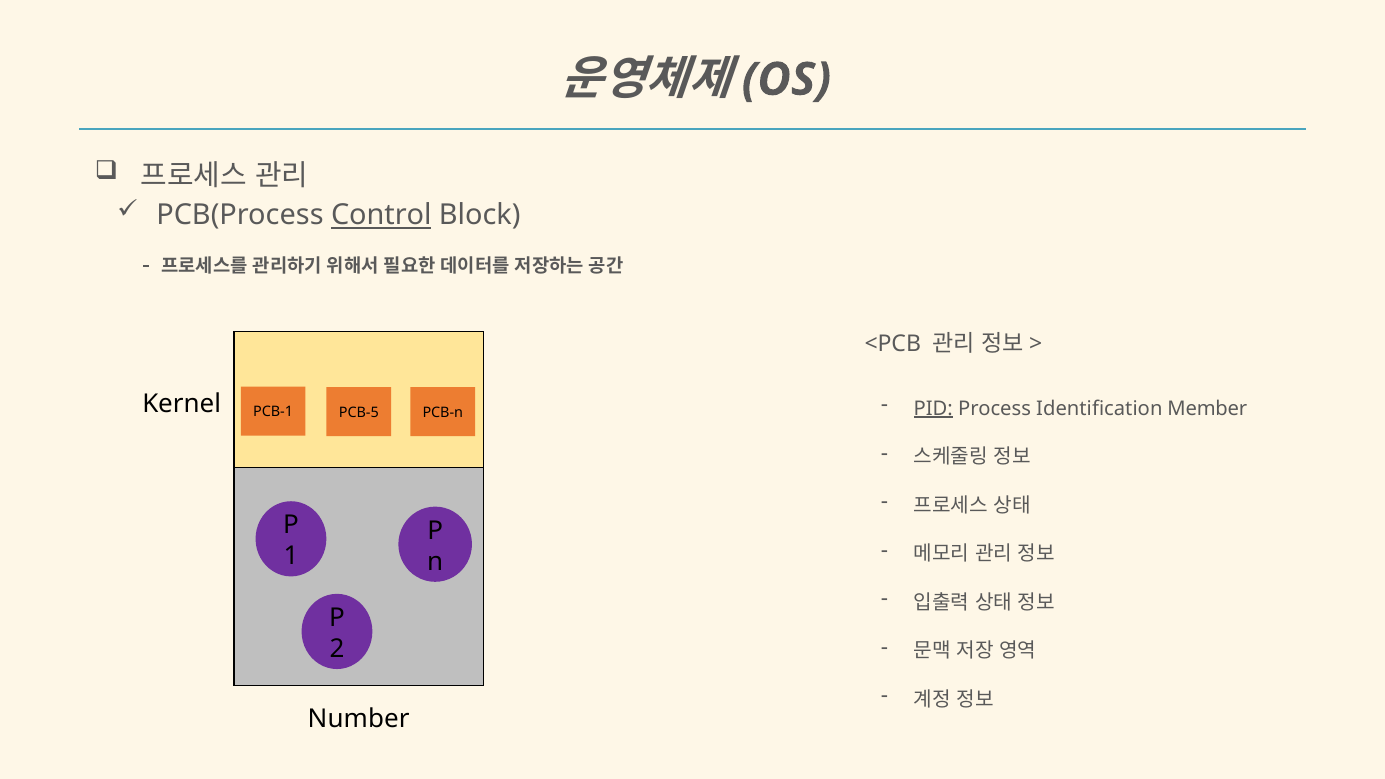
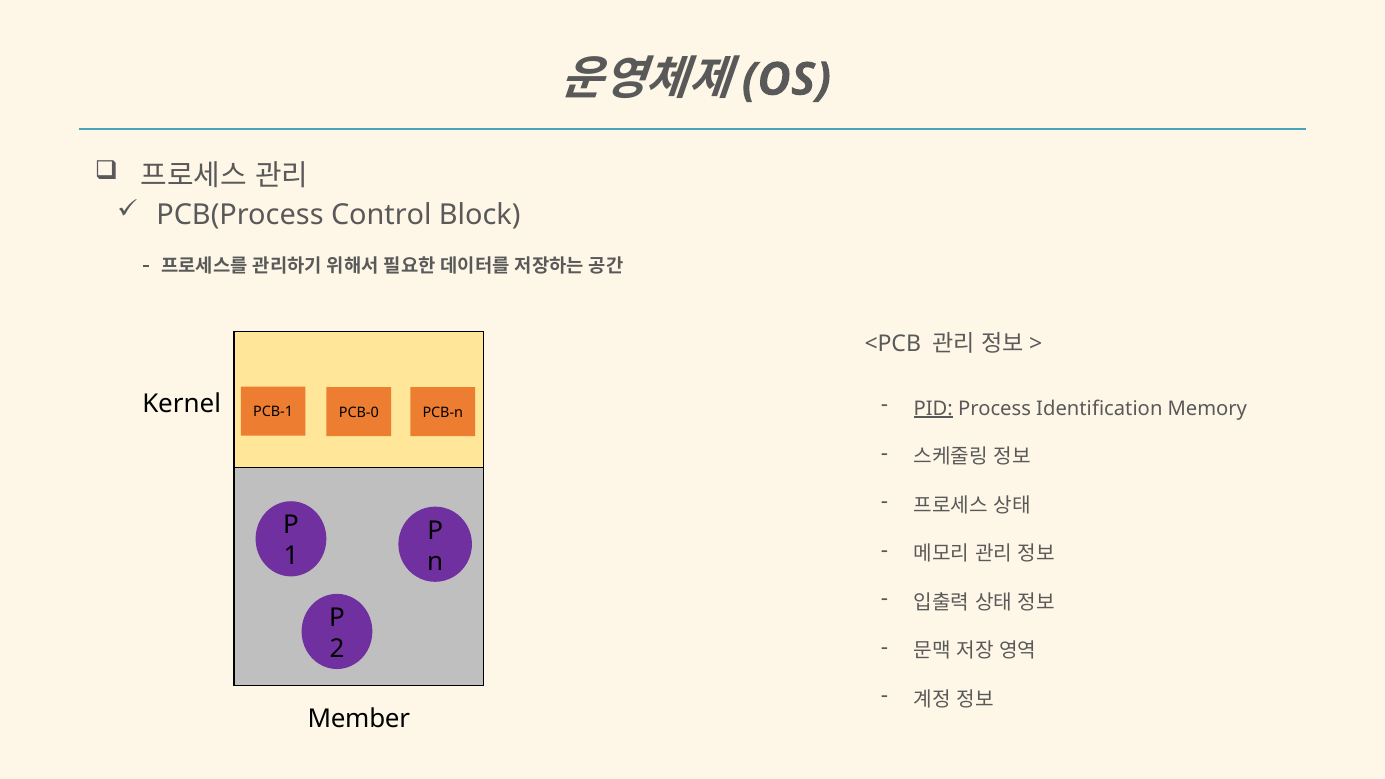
Control underline: present -> none
PCB-5: PCB-5 -> PCB-0
Member: Member -> Memory
Number: Number -> Member
